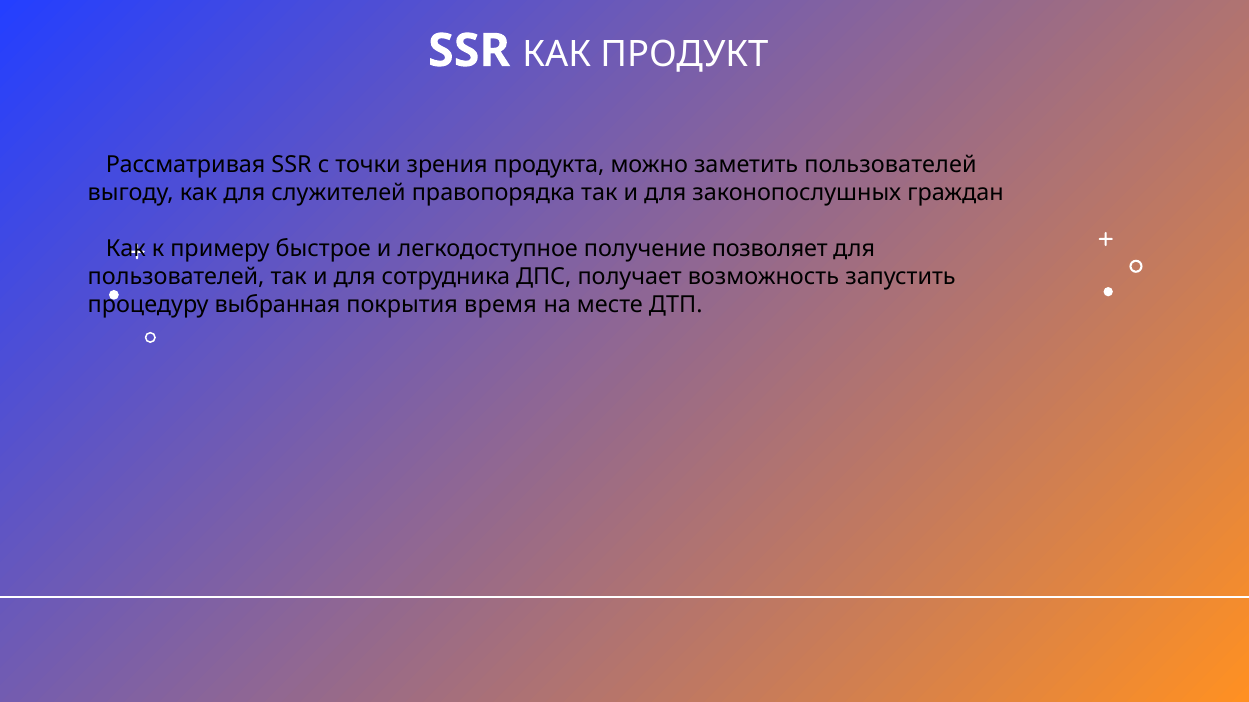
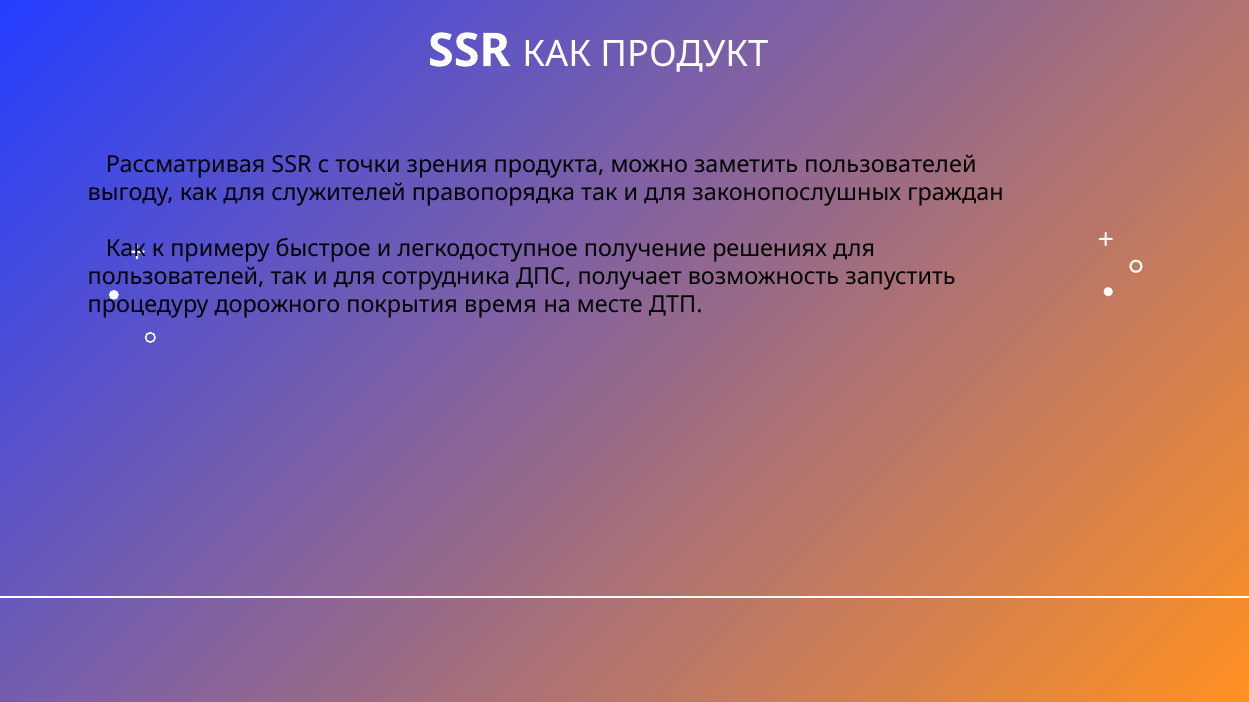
позволяет: позволяет -> решениях
выбранная: выбранная -> дорожного
